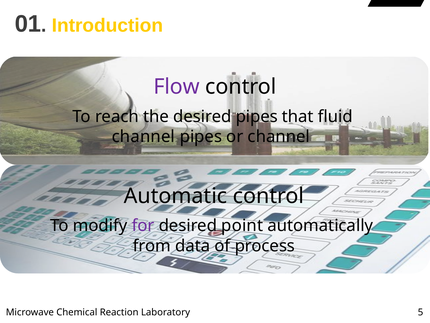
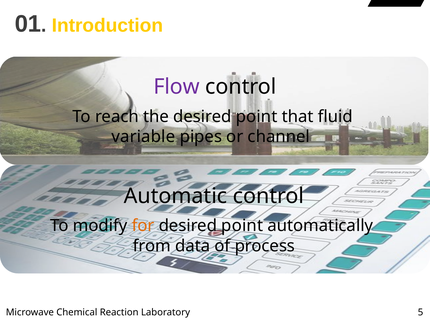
the desired pipes: pipes -> point
channel at (143, 136): channel -> variable
for colour: purple -> orange
